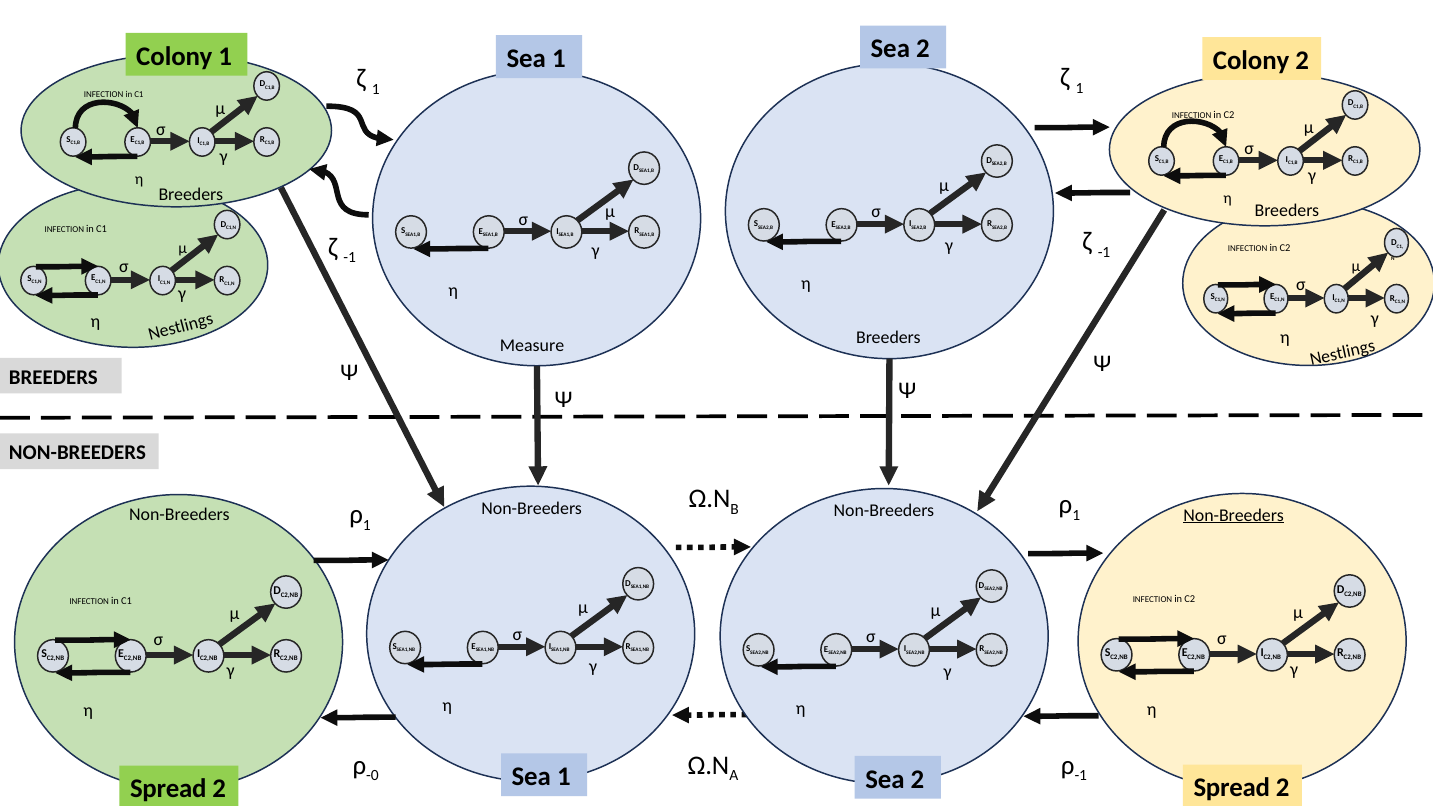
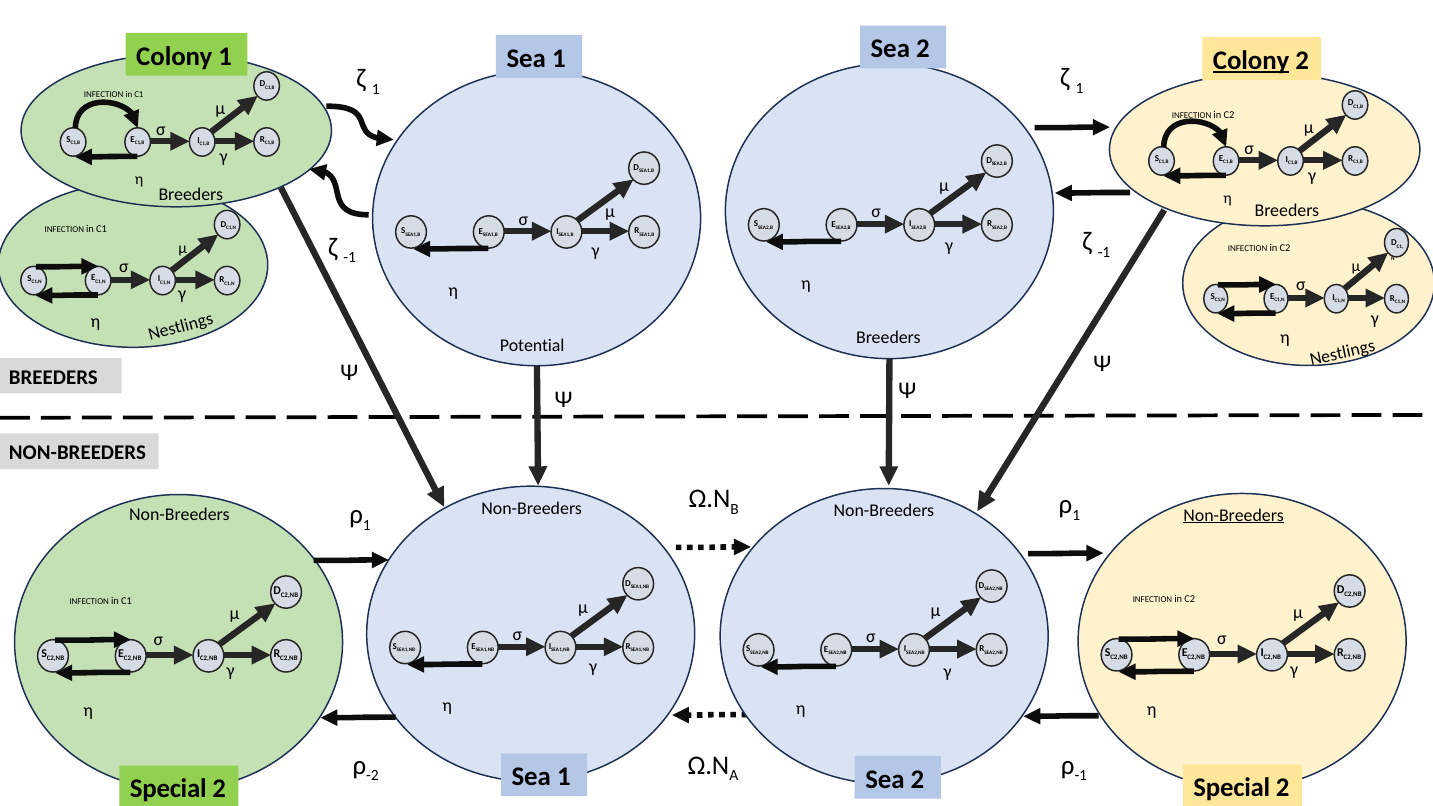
Colony at (1251, 60) underline: none -> present
Measure: Measure -> Potential
-0: -0 -> -2
Spread at (1232, 788): Spread -> Special
Spread at (168, 789): Spread -> Special
